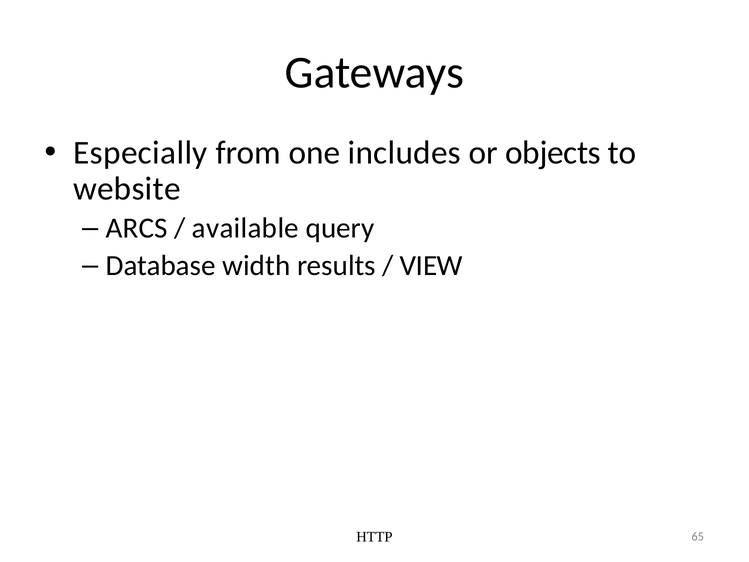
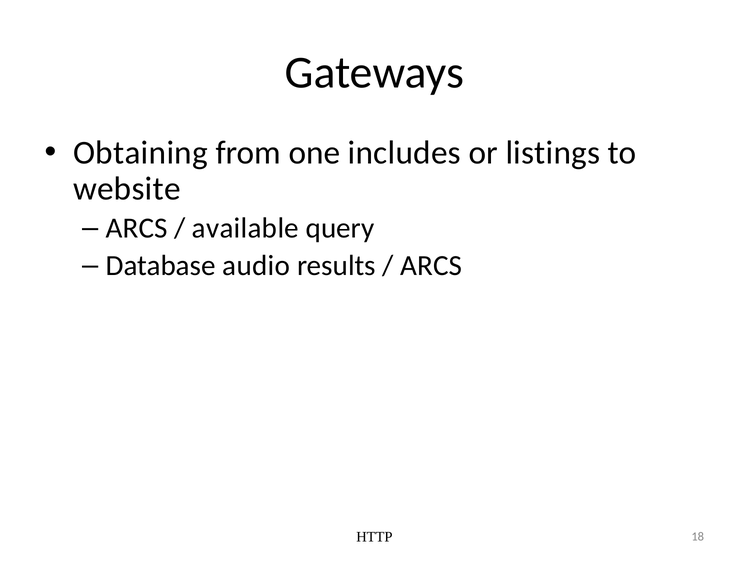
Especially: Especially -> Obtaining
objects: objects -> listings
width: width -> audio
VIEW at (431, 265): VIEW -> ARCS
65: 65 -> 18
